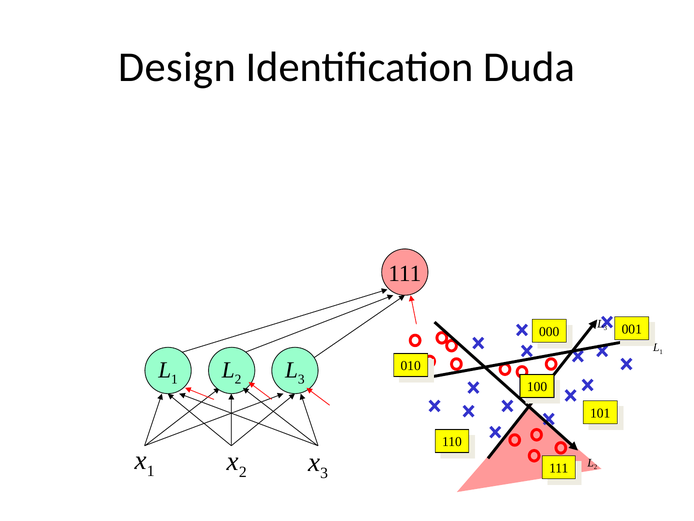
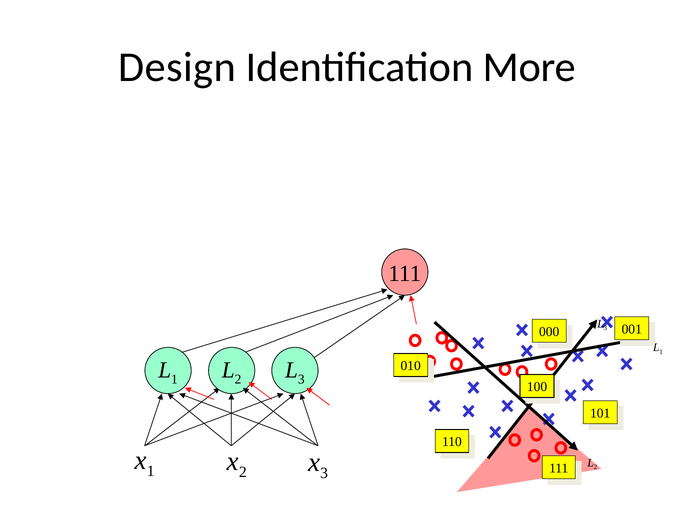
Duda: Duda -> More
